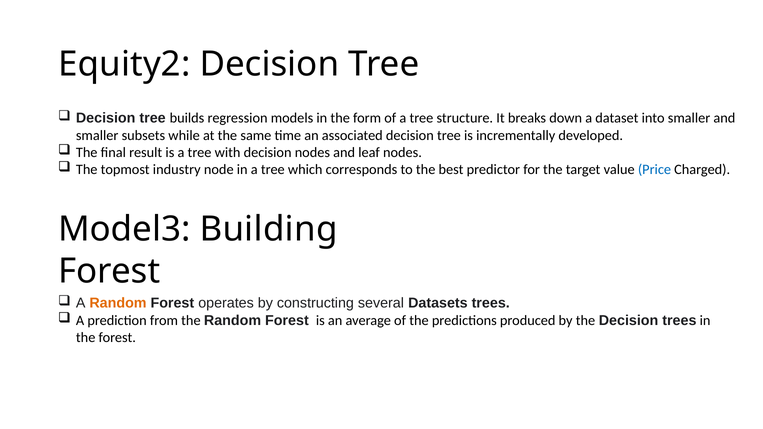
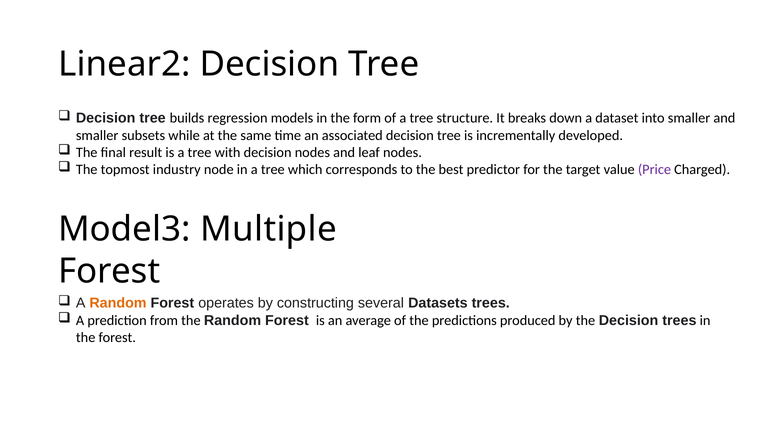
Equity2: Equity2 -> Linear2
Price colour: blue -> purple
Building: Building -> Multiple
